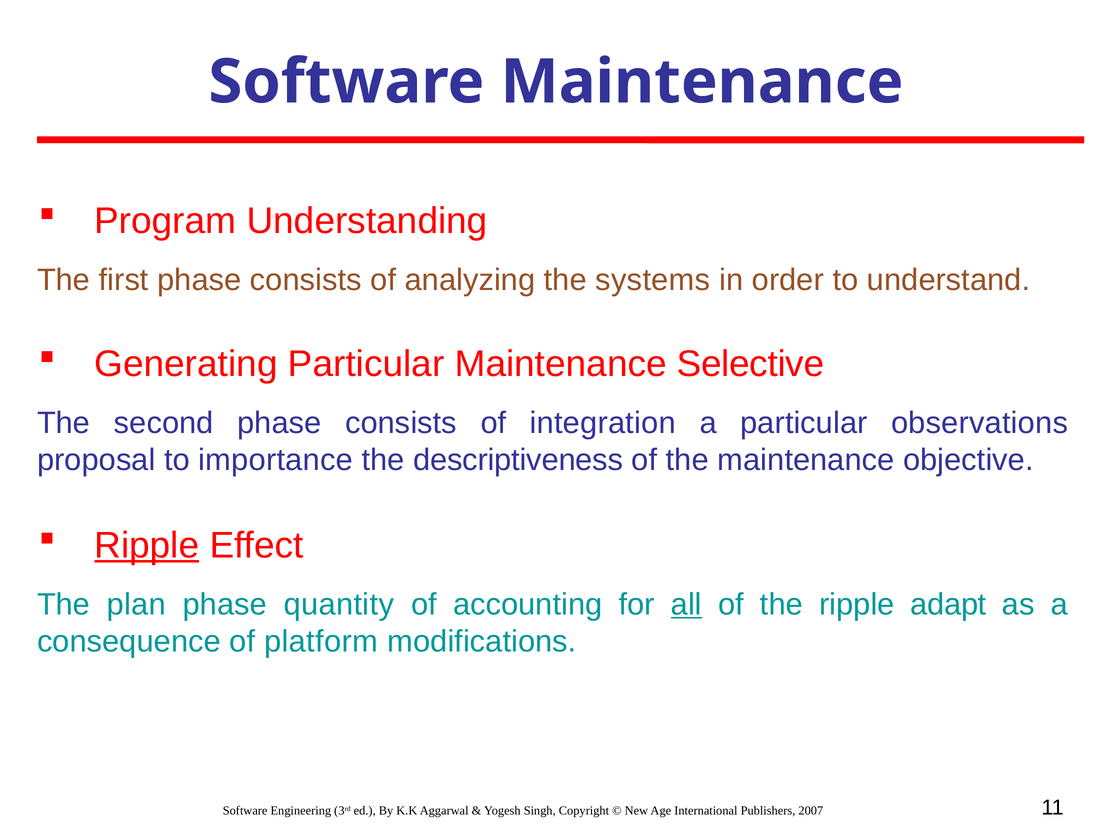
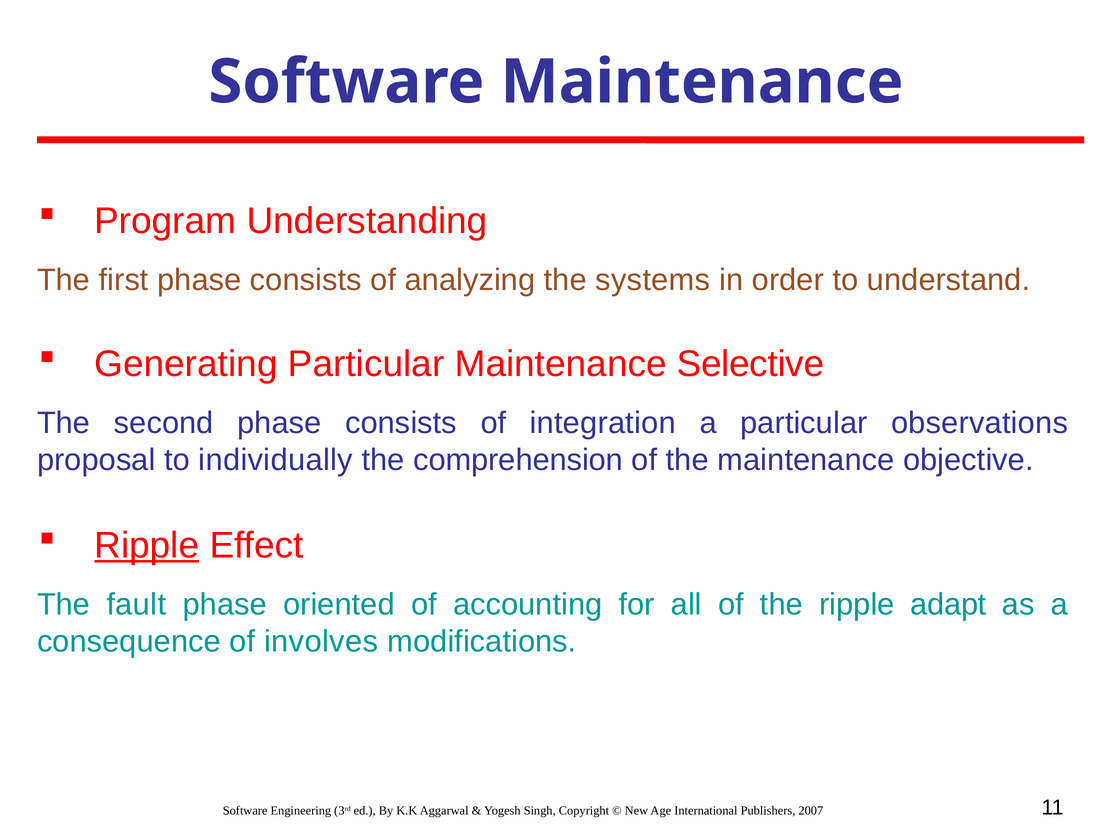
importance: importance -> individually
descriptiveness: descriptiveness -> comprehension
plan: plan -> fault
quantity: quantity -> oriented
all underline: present -> none
platform: platform -> involves
